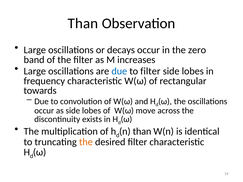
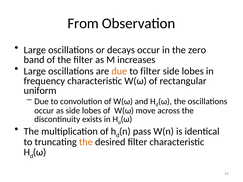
Than at (83, 24): Than -> From
due at (119, 71) colour: blue -> orange
towards: towards -> uniform
than at (142, 132): than -> pass
